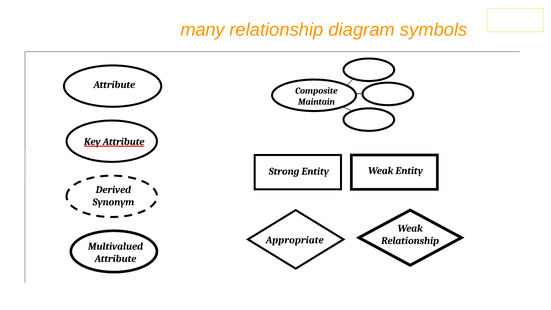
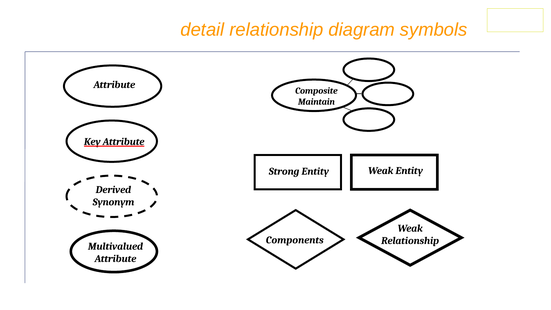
many: many -> detail
Appropriate: Appropriate -> Components
